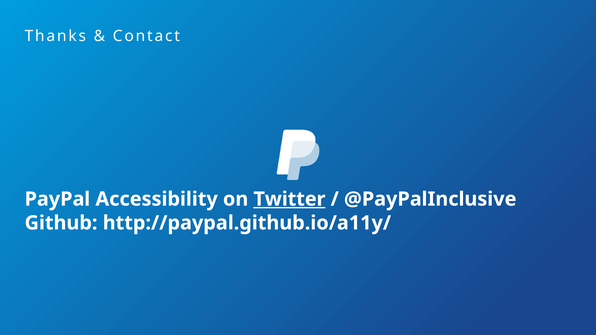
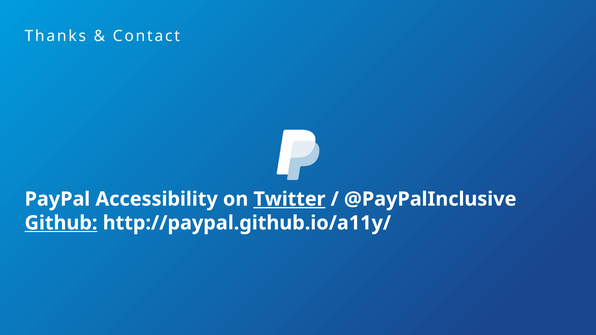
Github underline: none -> present
